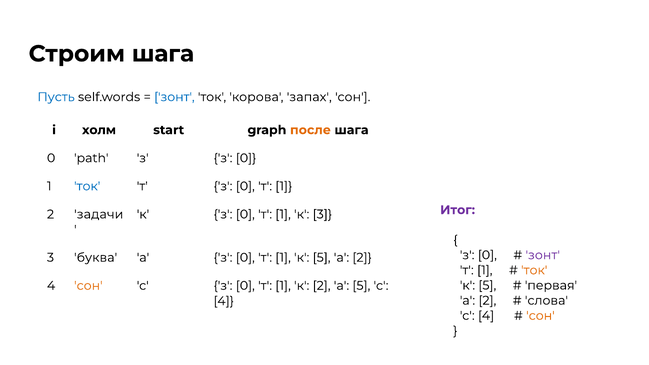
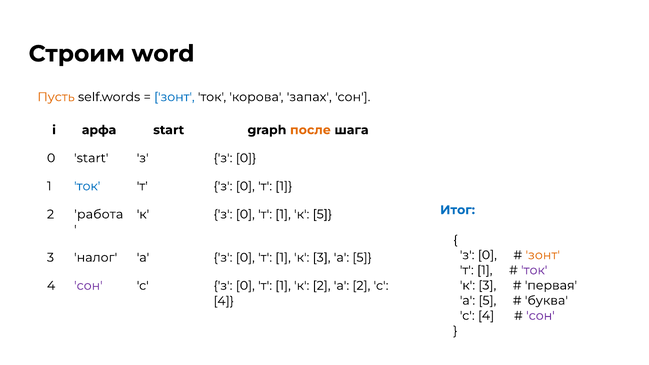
Строим шага: шага -> word
Пусть colour: blue -> orange
холм: холм -> арфа
0 path: path -> start
Итог colour: purple -> blue
задачи: задачи -> работа
к 3: 3 -> 5
зонт at (543, 255) colour: purple -> orange
буква: буква -> налог
1 к 5: 5 -> 3
2 at (362, 258): 2 -> 5
ток at (534, 270) colour: orange -> purple
5 at (487, 285): 5 -> 3
сон at (88, 286) colour: orange -> purple
а 5: 5 -> 2
2 at (487, 301): 2 -> 5
слова: слова -> буква
сон at (540, 316) colour: orange -> purple
